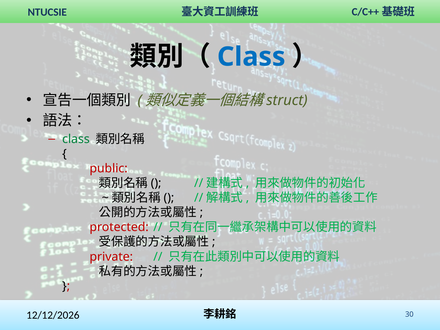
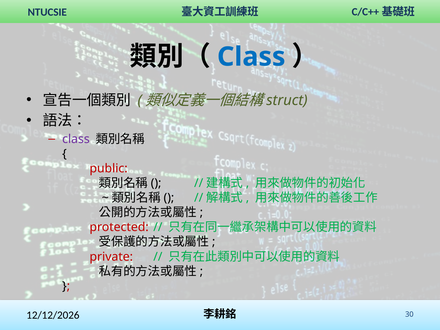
class at (76, 139) colour: green -> purple
